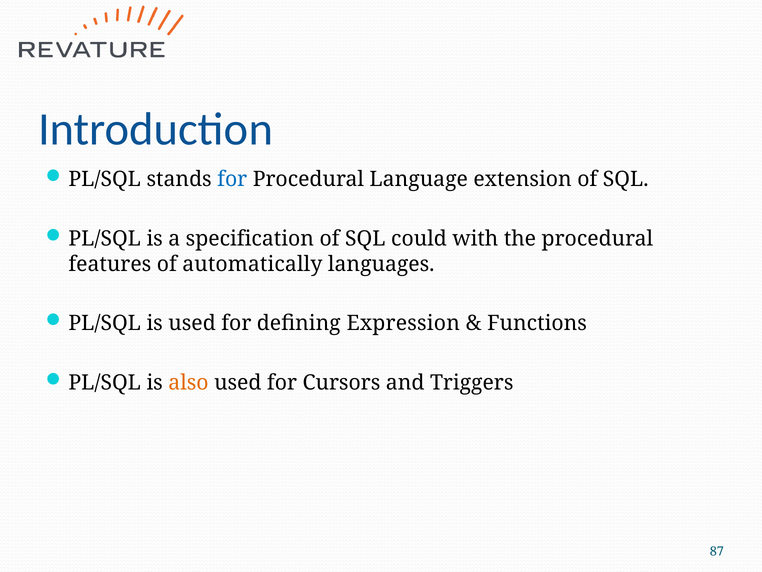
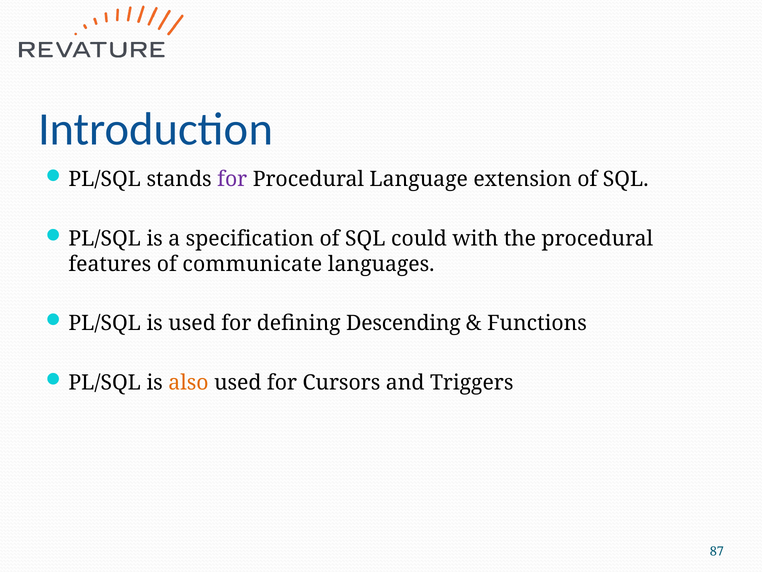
for at (232, 179) colour: blue -> purple
automatically: automatically -> communicate
Expression: Expression -> Descending
